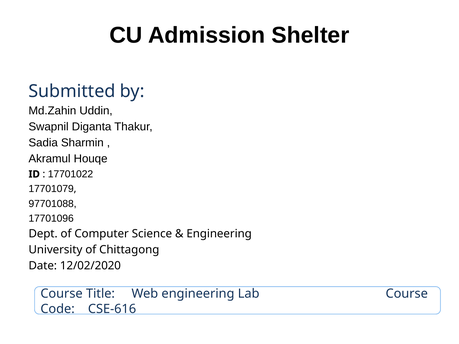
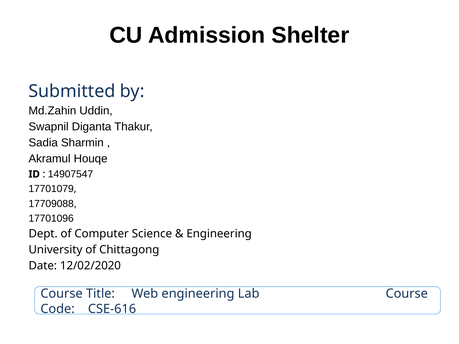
17701022: 17701022 -> 14907547
97701088: 97701088 -> 17709088
